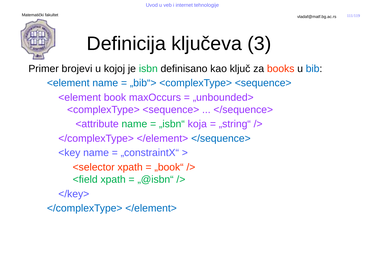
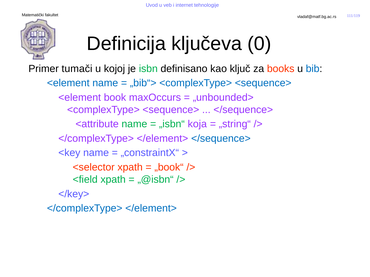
3: 3 -> 0
brojevi: brojevi -> tumači
